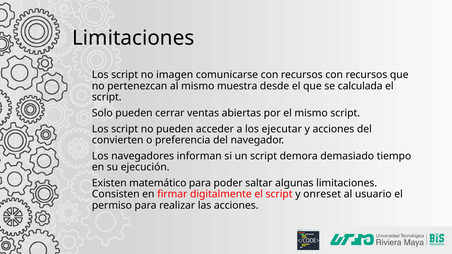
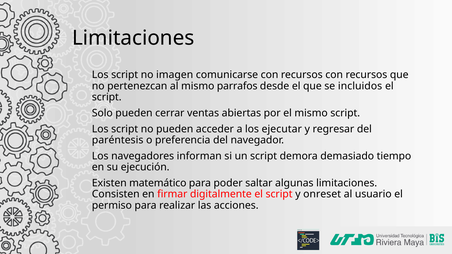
muestra: muestra -> parrafos
calculada: calculada -> incluidos
y acciones: acciones -> regresar
convierten: convierten -> paréntesis
